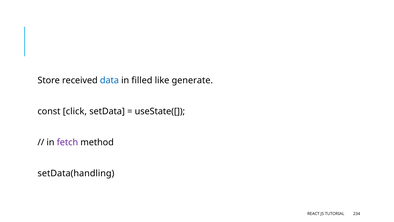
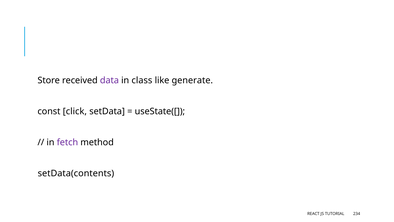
data colour: blue -> purple
filled: filled -> class
setData(handling: setData(handling -> setData(contents
